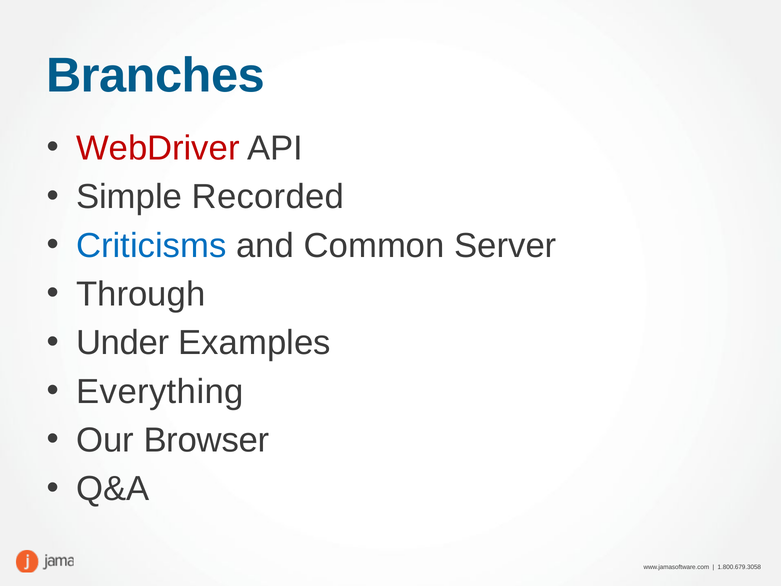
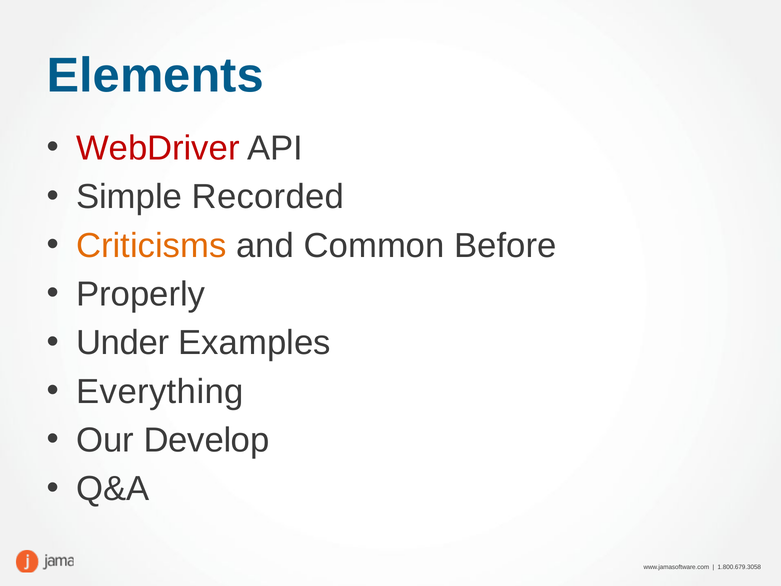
Branches: Branches -> Elements
Criticisms colour: blue -> orange
Server: Server -> Before
Through: Through -> Properly
Browser: Browser -> Develop
